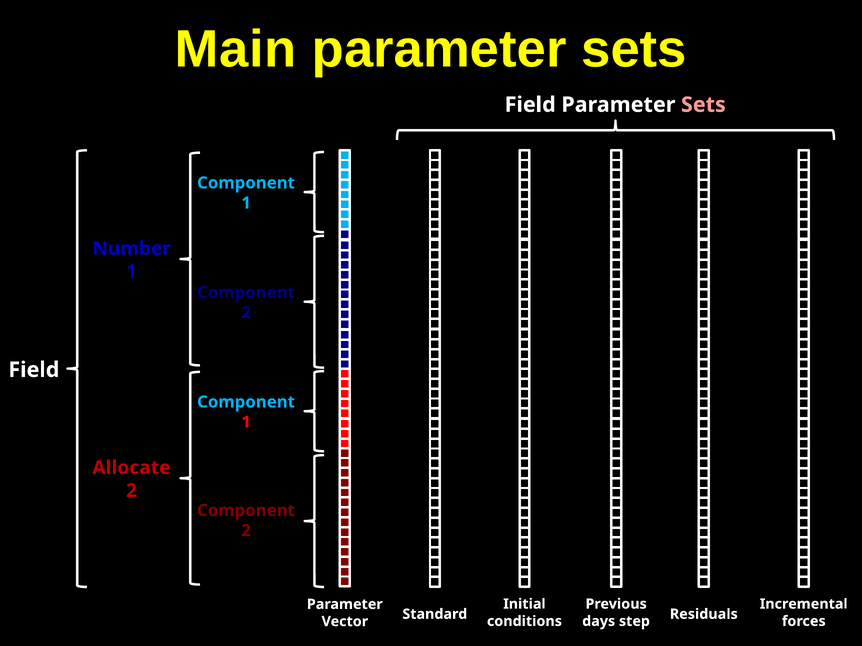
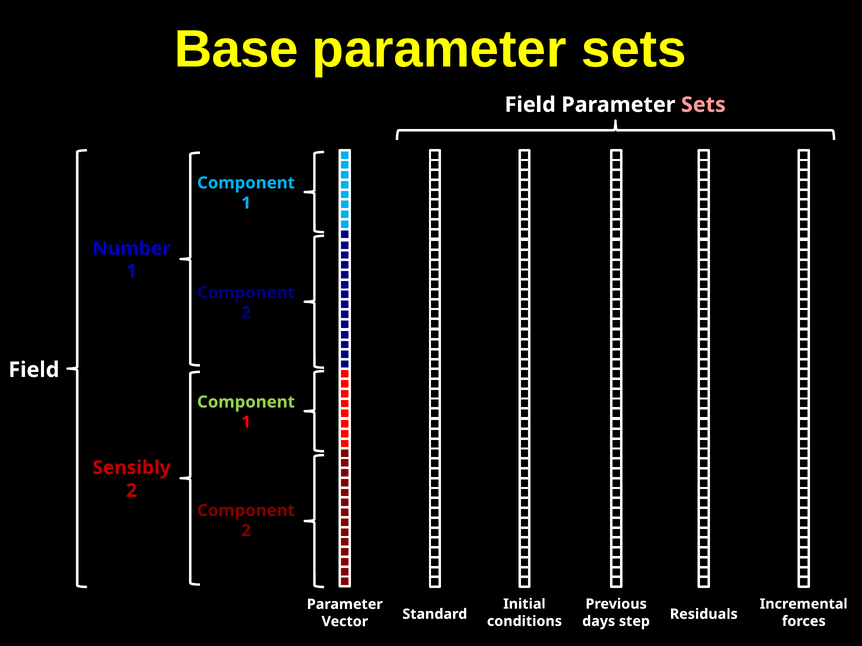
Main: Main -> Base
Component at (246, 402) colour: light blue -> light green
Allocate: Allocate -> Sensibly
